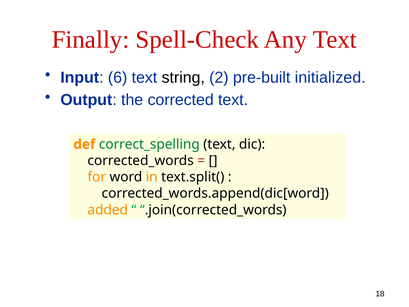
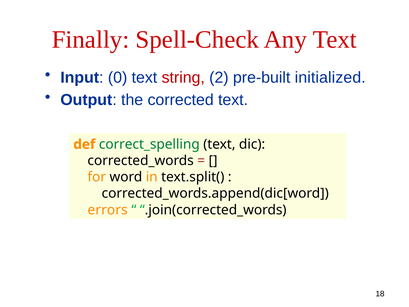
6: 6 -> 0
string colour: black -> red
added: added -> errors
